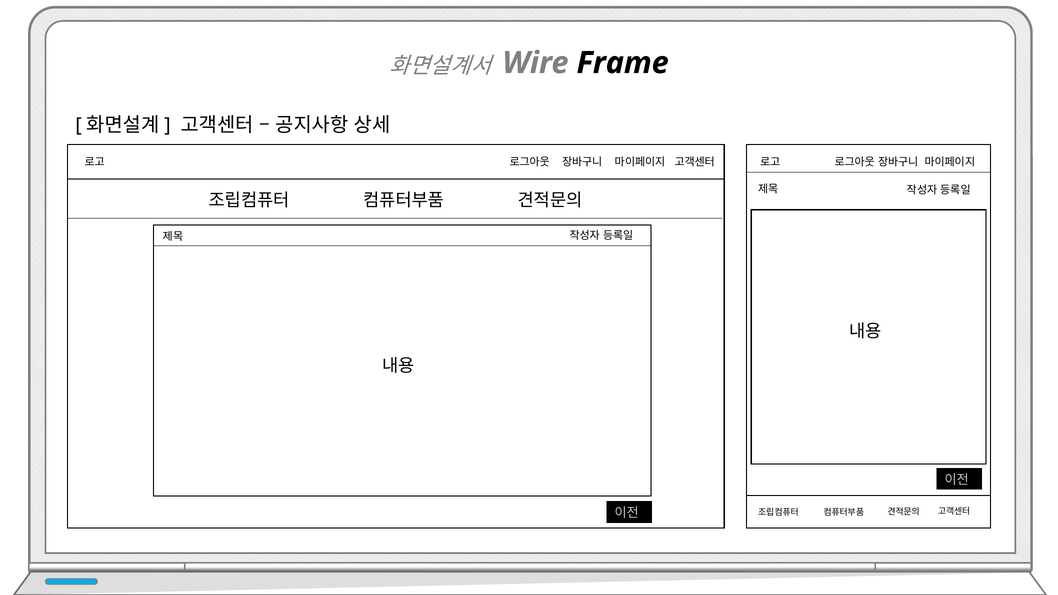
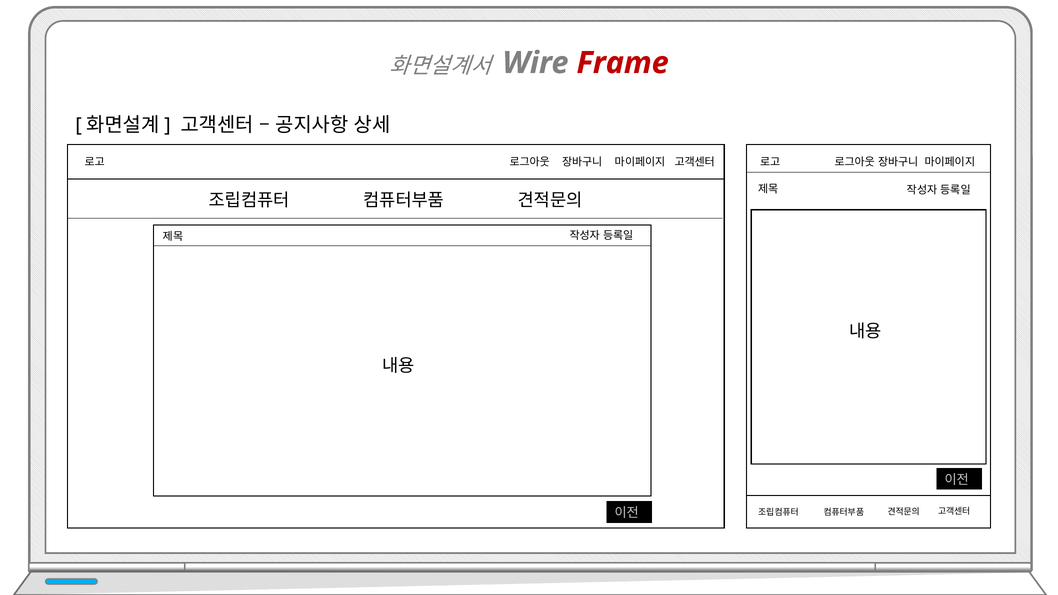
Frame colour: black -> red
